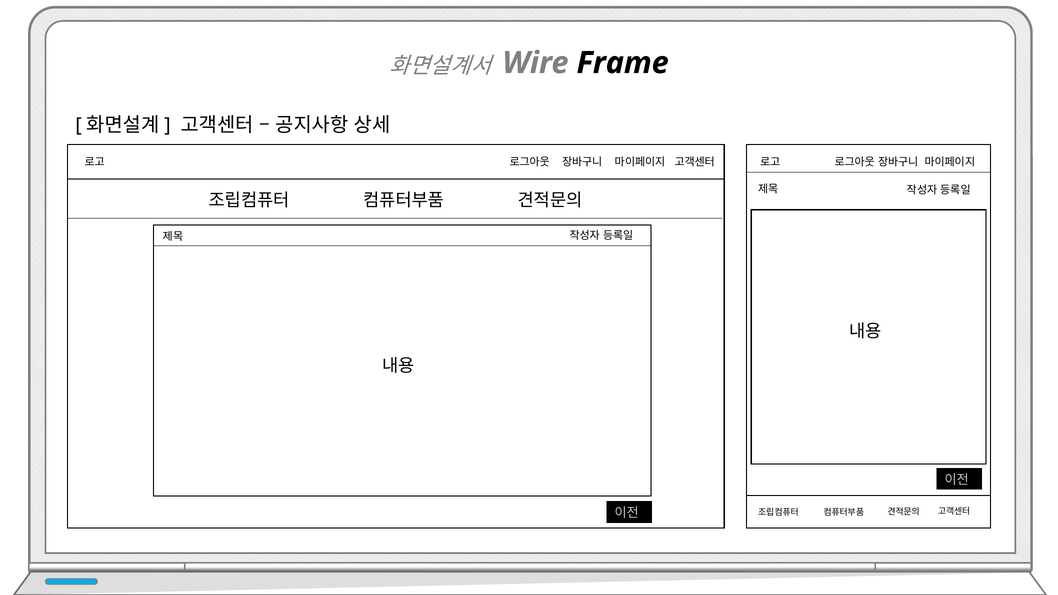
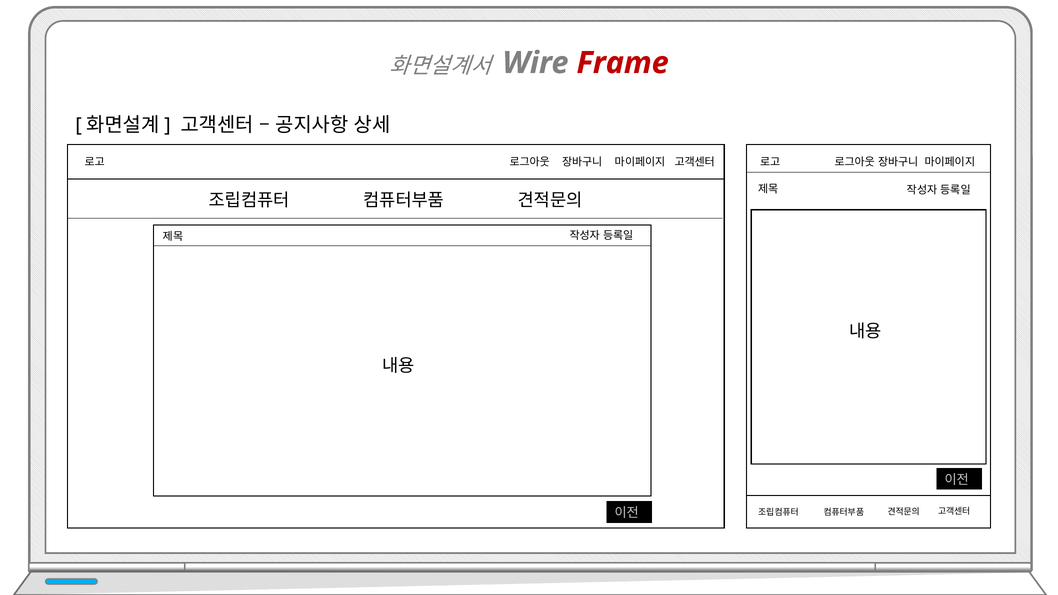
Frame colour: black -> red
